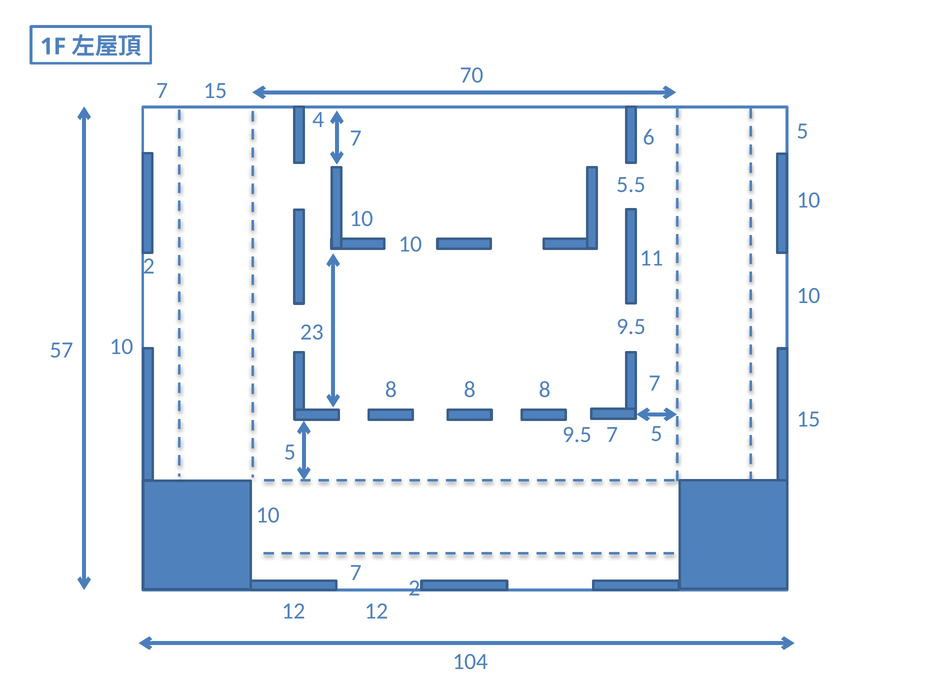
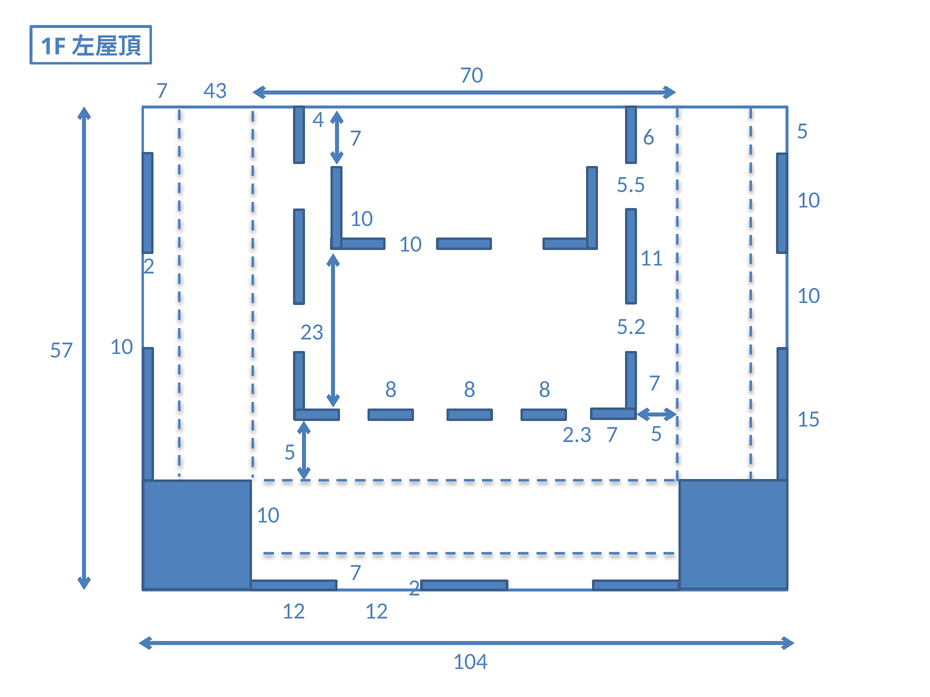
7 15: 15 -> 43
9.5 at (631, 327): 9.5 -> 5.2
9.5 at (577, 435): 9.5 -> 2.3
